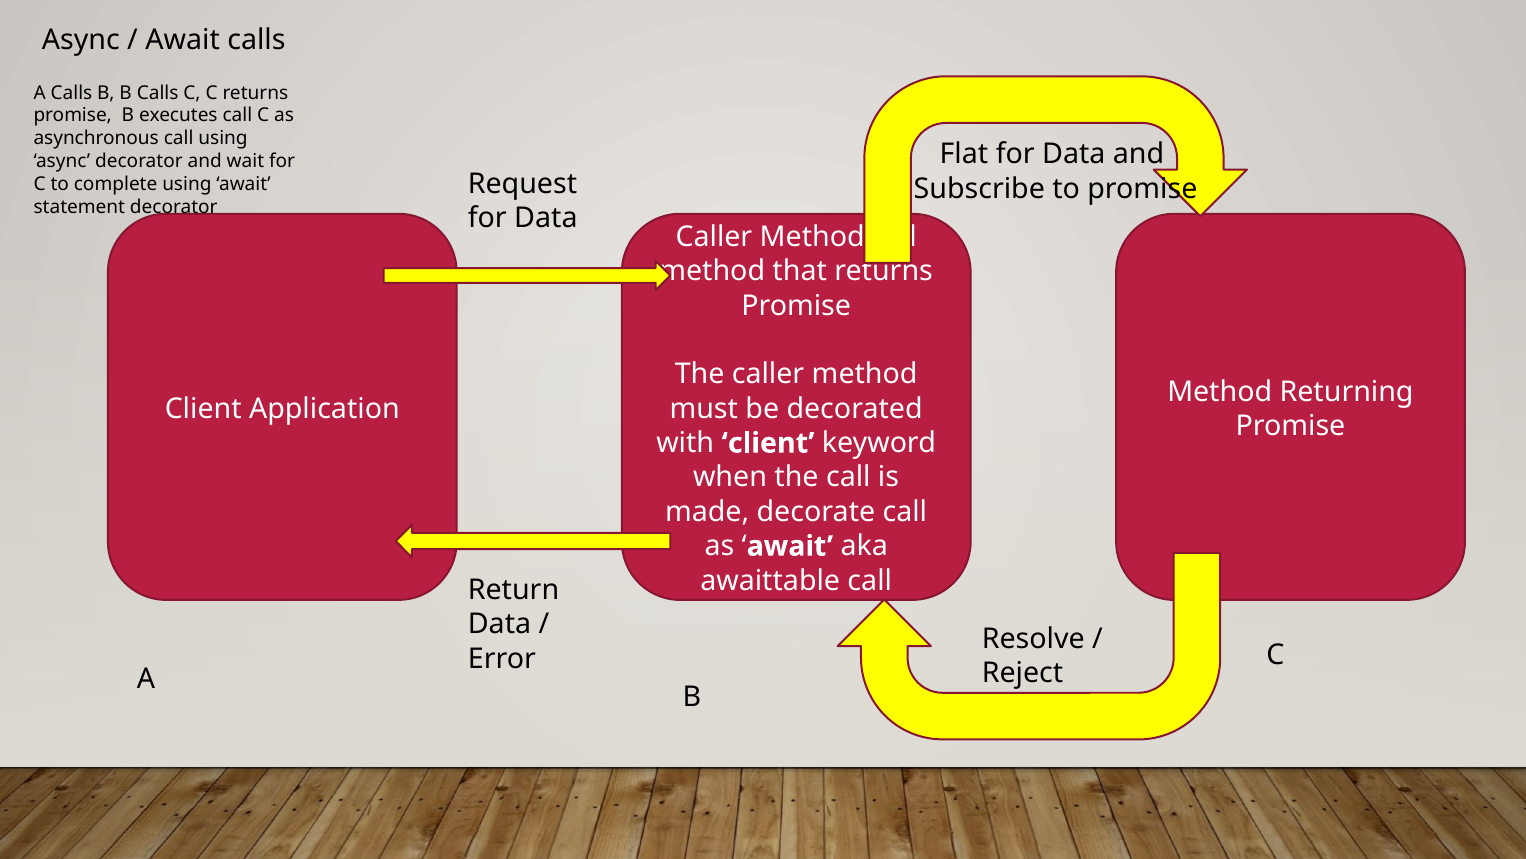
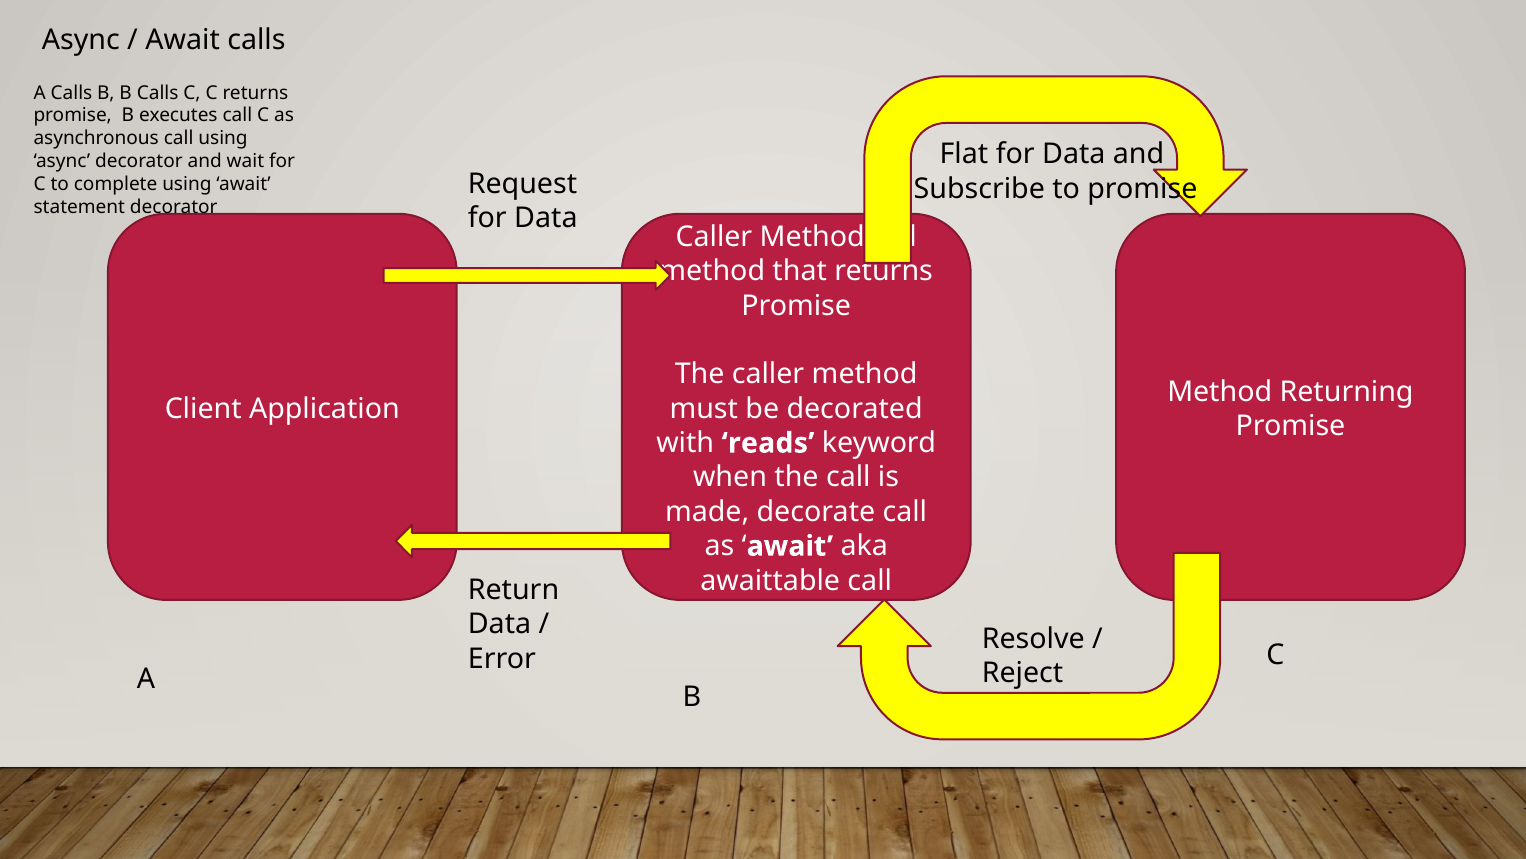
with client: client -> reads
